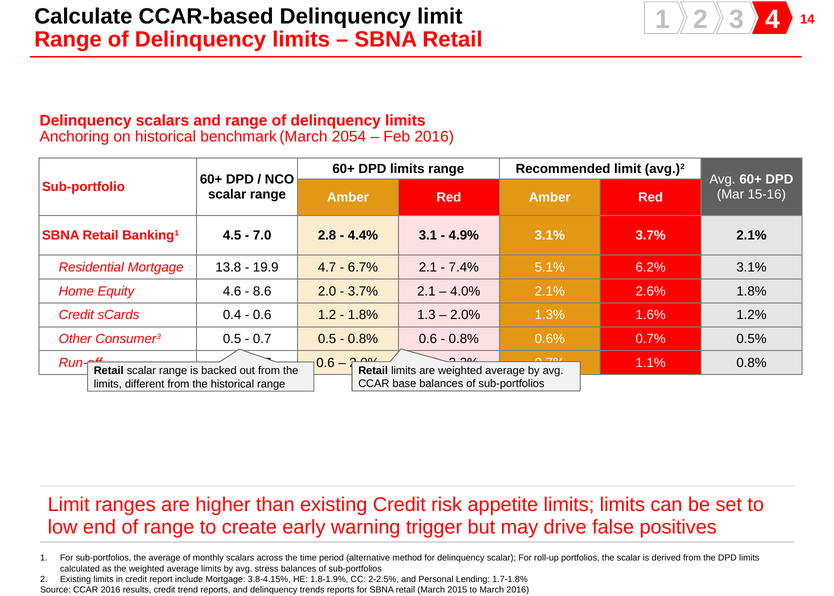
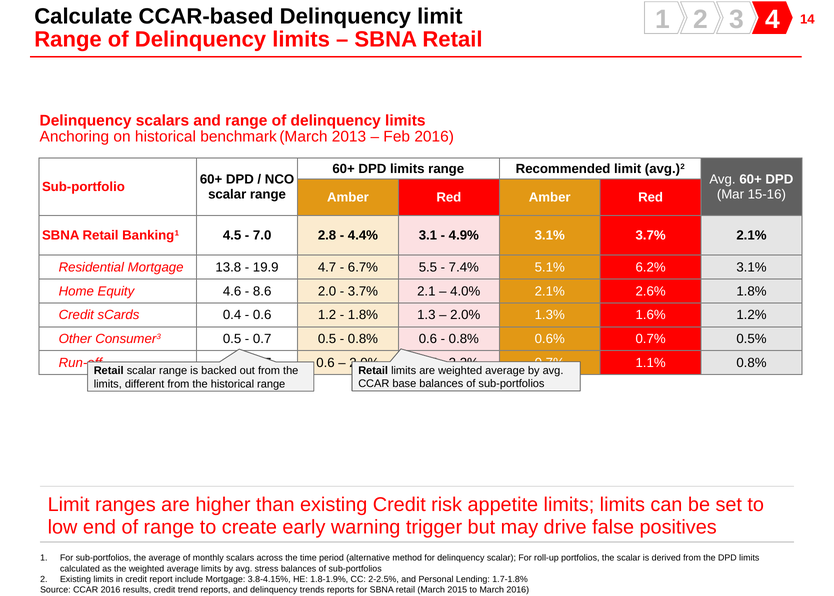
2054: 2054 -> 2013
6.7% 2.1: 2.1 -> 5.5
